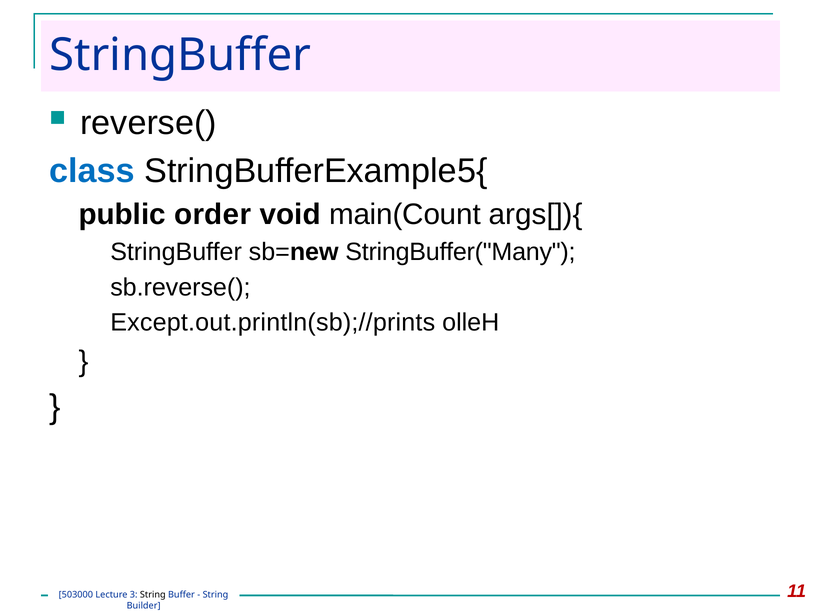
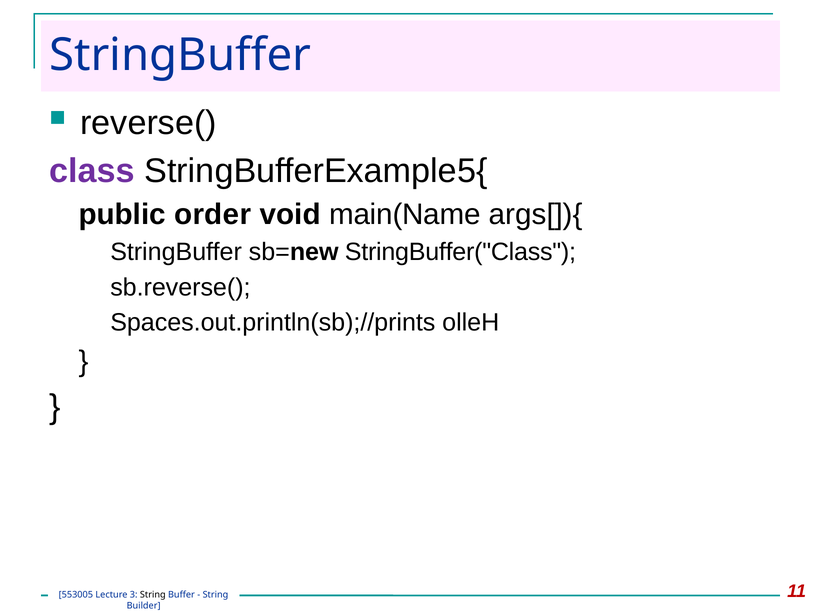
class colour: blue -> purple
main(Count: main(Count -> main(Name
StringBuffer("Many: StringBuffer("Many -> StringBuffer("Class
Except.out.println(sb);//prints: Except.out.println(sb);//prints -> Spaces.out.println(sb);//prints
503000: 503000 -> 553005
